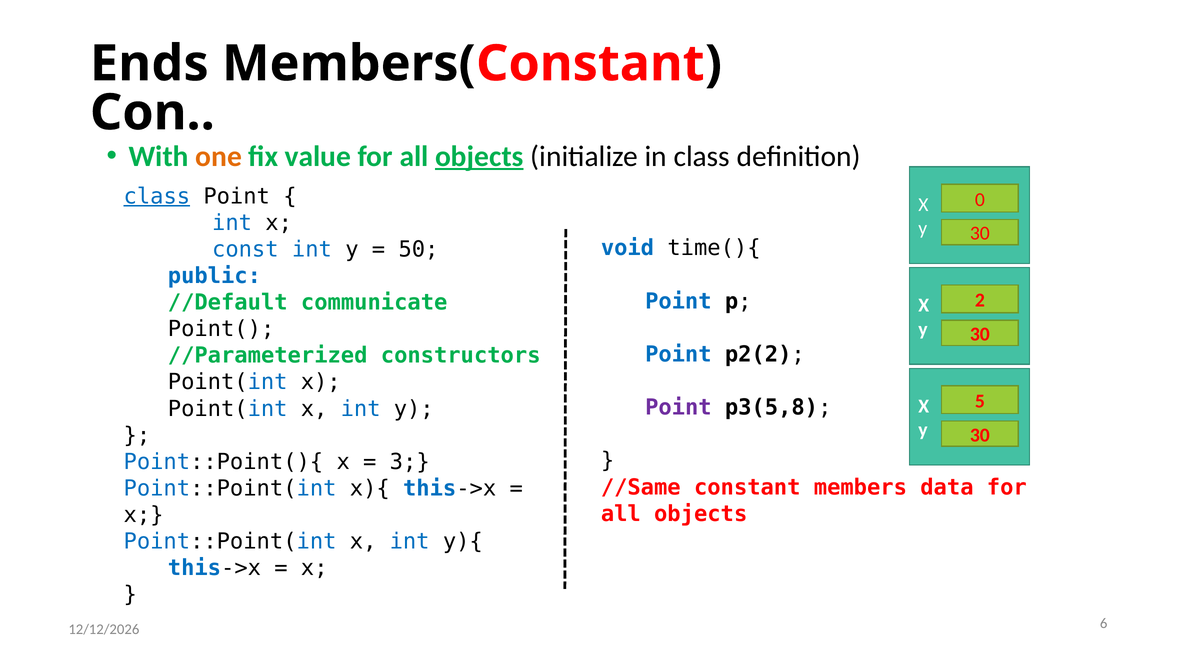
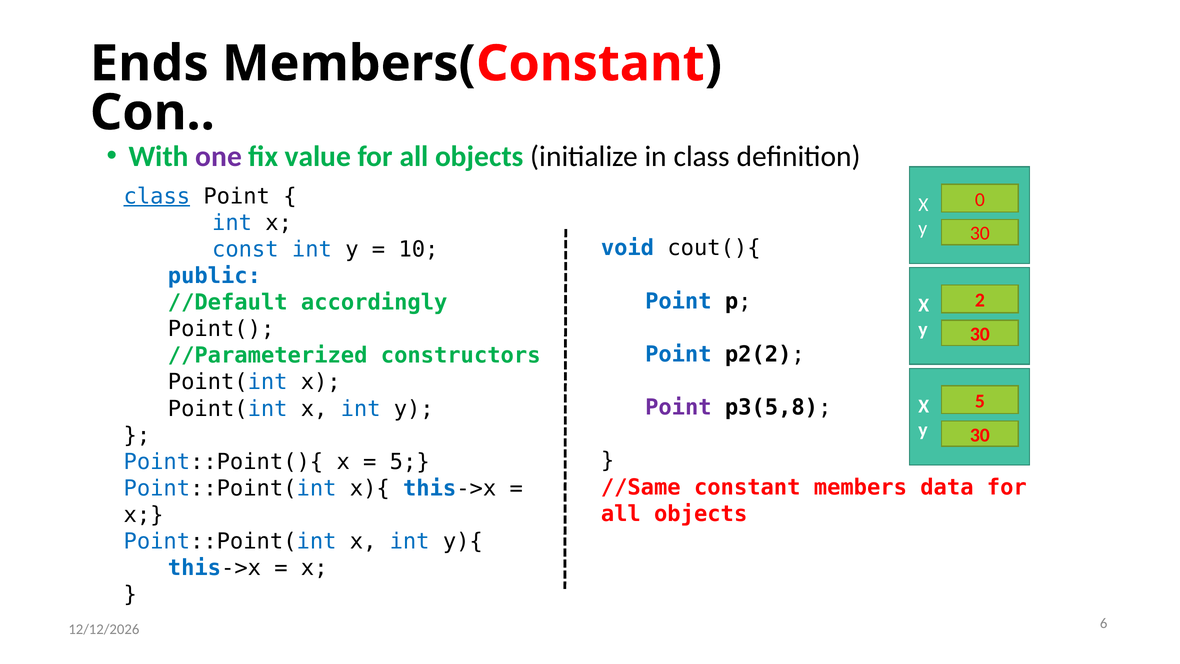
one colour: orange -> purple
objects at (479, 156) underline: present -> none
time(){: time(){ -> cout(){
50: 50 -> 10
communicate: communicate -> accordingly
3 at (410, 462): 3 -> 5
